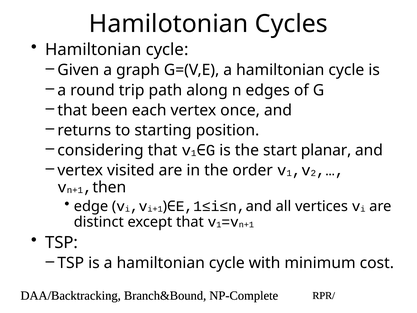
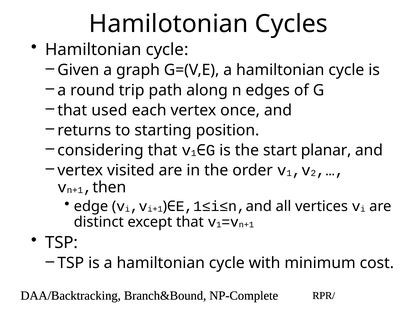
been: been -> used
